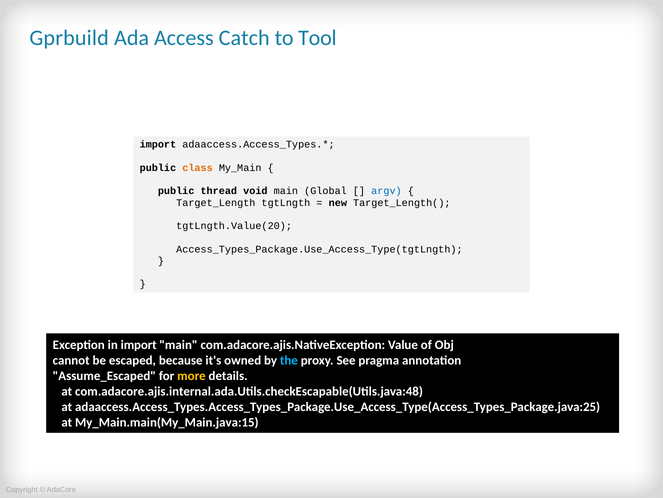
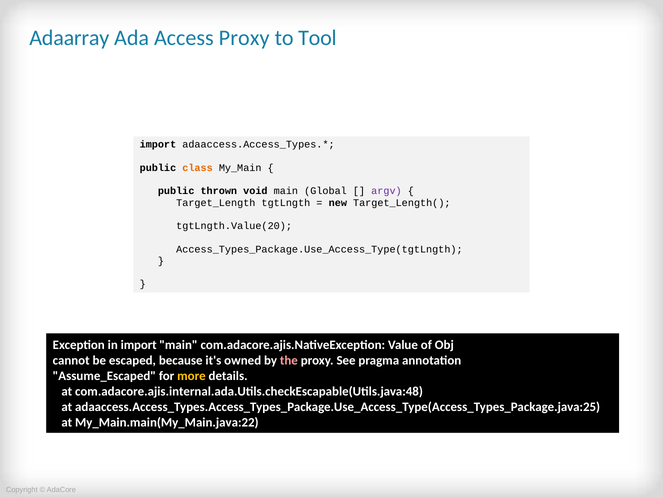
Gprbuild: Gprbuild -> Adaarray
Access Catch: Catch -> Proxy
thread: thread -> thrown
argv colour: blue -> purple
the colour: light blue -> pink
My_Main.main(My_Main.java:15: My_Main.main(My_Main.java:15 -> My_Main.main(My_Main.java:22
